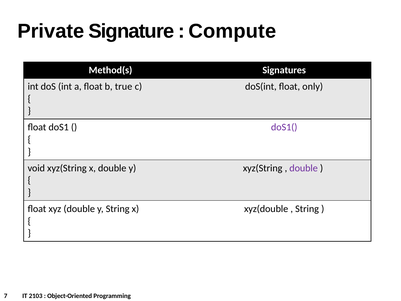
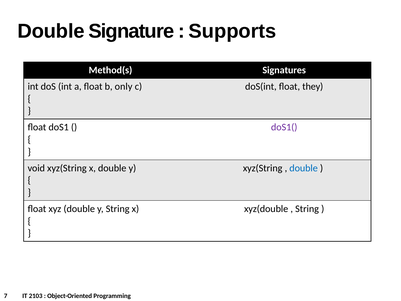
Private at (51, 31): Private -> Double
Compute: Compute -> Supports
true: true -> only
only: only -> they
double at (304, 168) colour: purple -> blue
